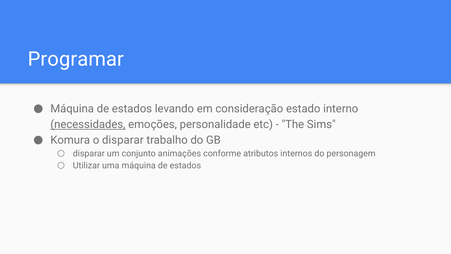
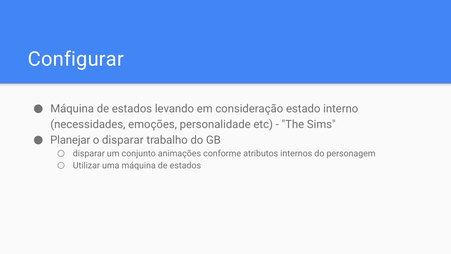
Programar: Programar -> Configurar
necessidades underline: present -> none
Komura: Komura -> Planejar
